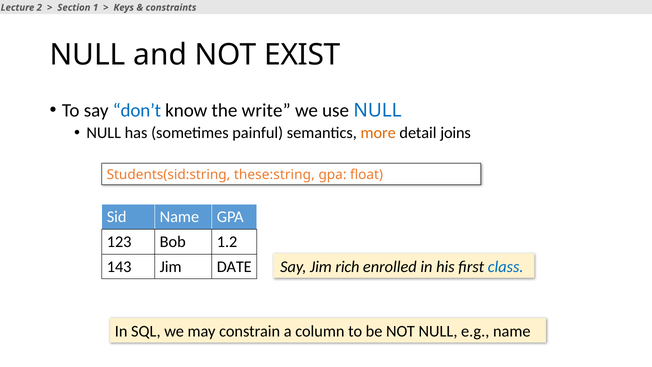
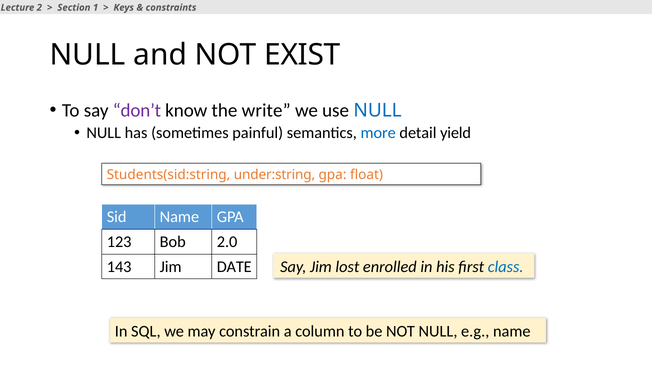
don’t colour: blue -> purple
more colour: orange -> blue
joins: joins -> yield
these:string: these:string -> under:string
1.2: 1.2 -> 2.0
rich: rich -> lost
